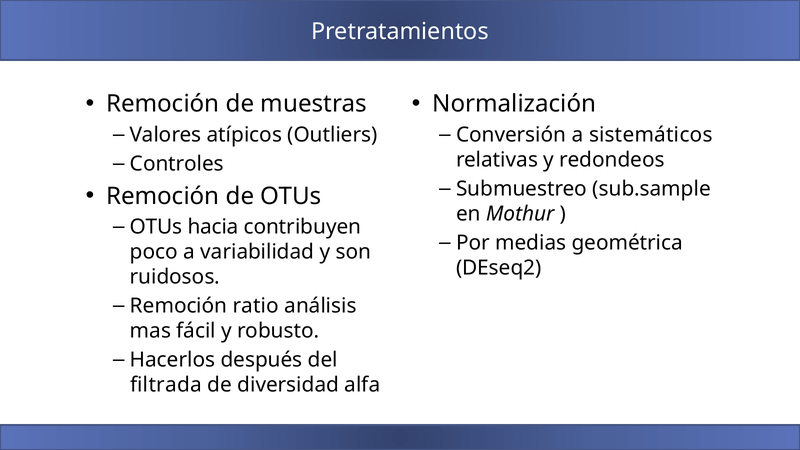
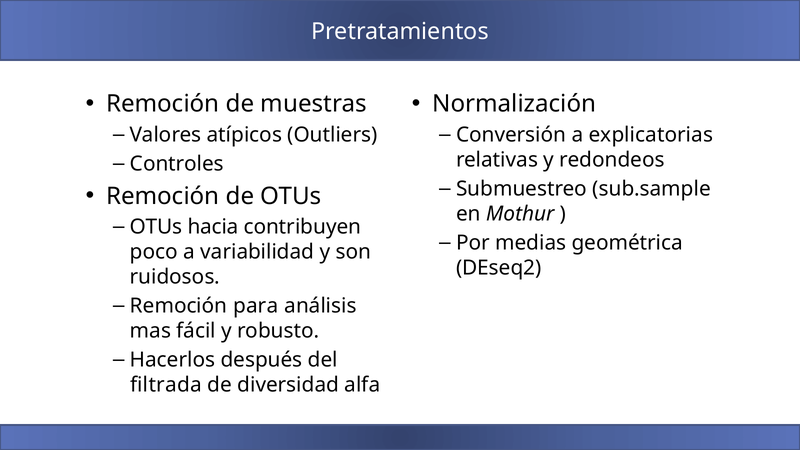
sistemáticos: sistemáticos -> explicatorias
ratio: ratio -> para
